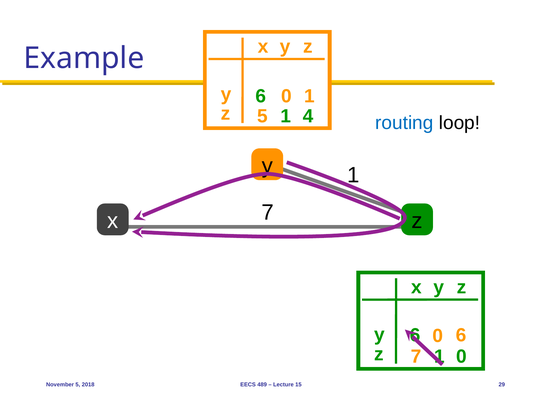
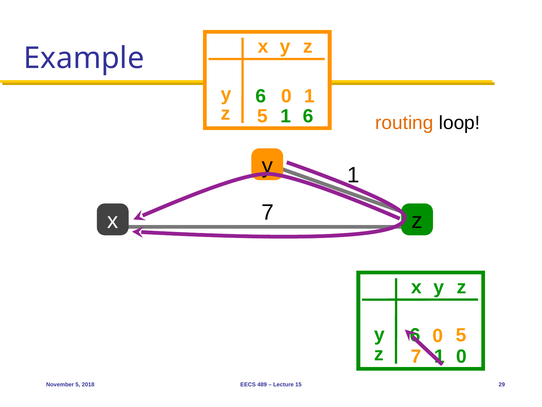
1 4: 4 -> 6
routing colour: blue -> orange
6 at (461, 335): 6 -> 5
